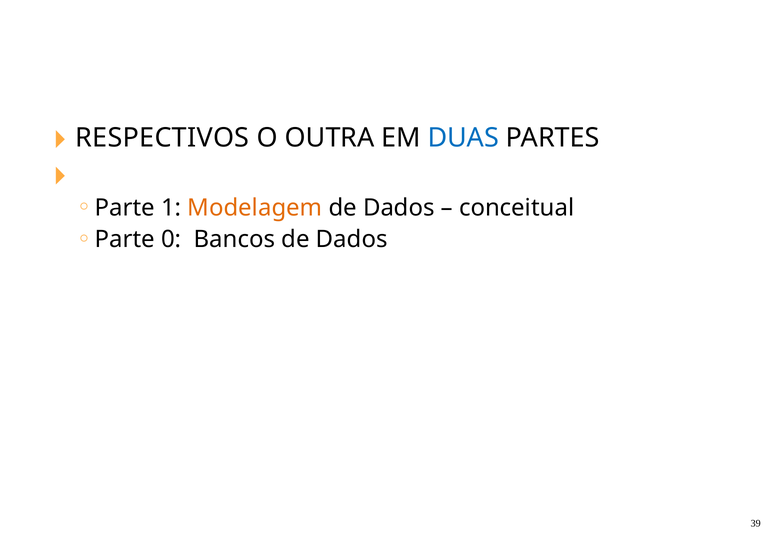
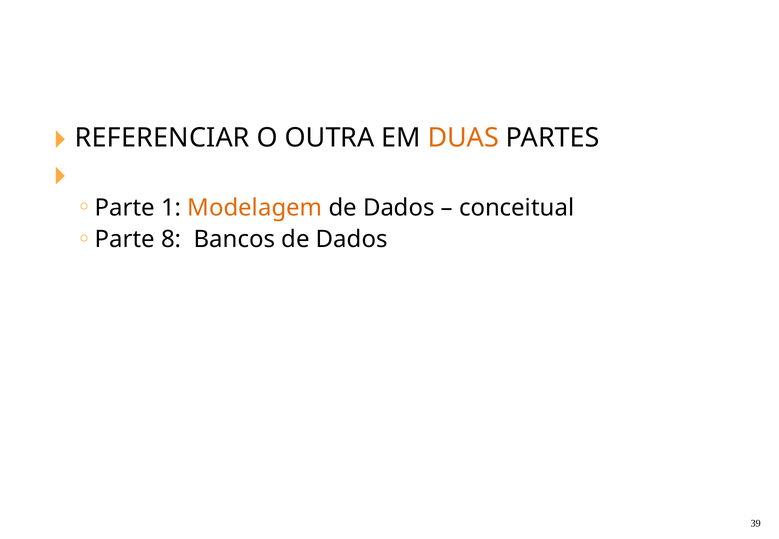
RESPECTIVOS: RESPECTIVOS -> REFERENCIAR
DUAS colour: blue -> orange
0: 0 -> 8
